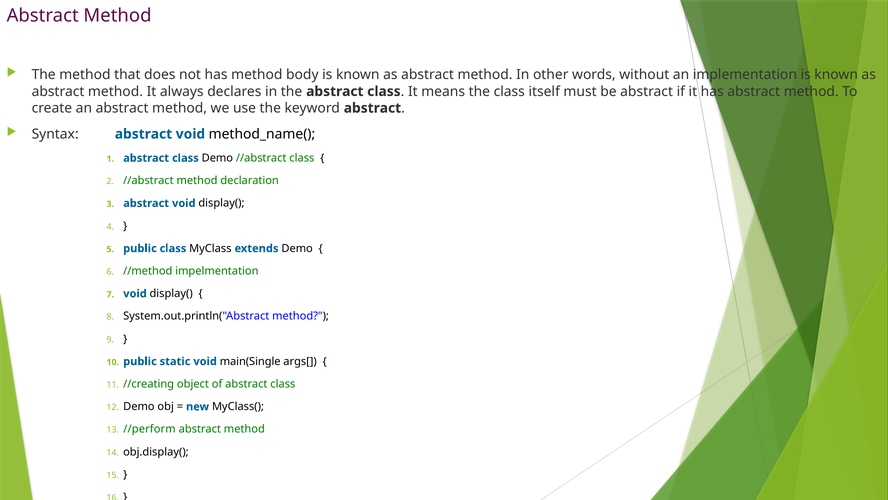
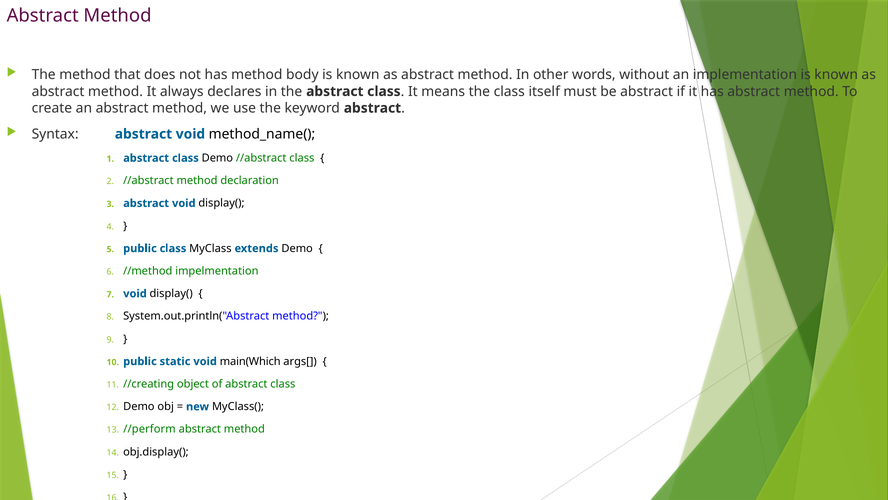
main(Single: main(Single -> main(Which
